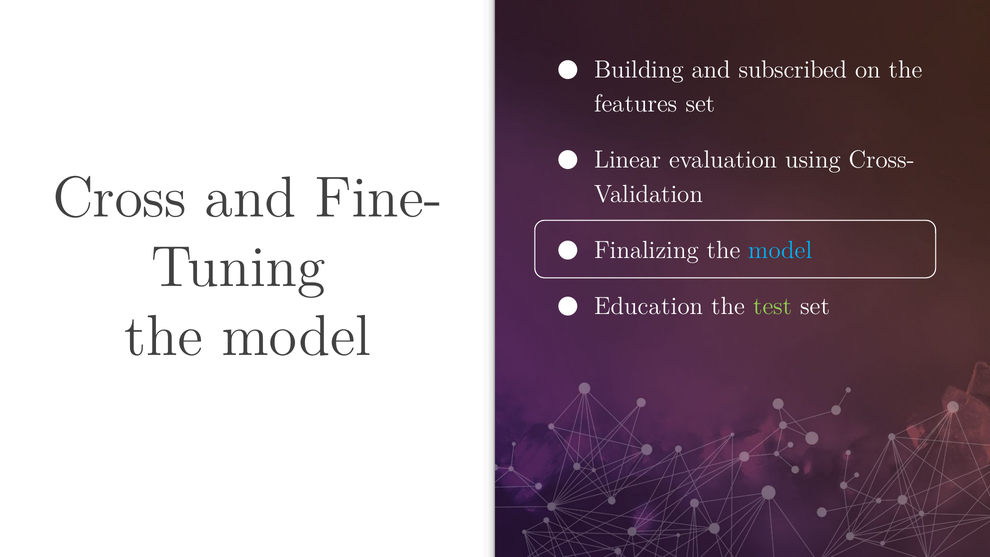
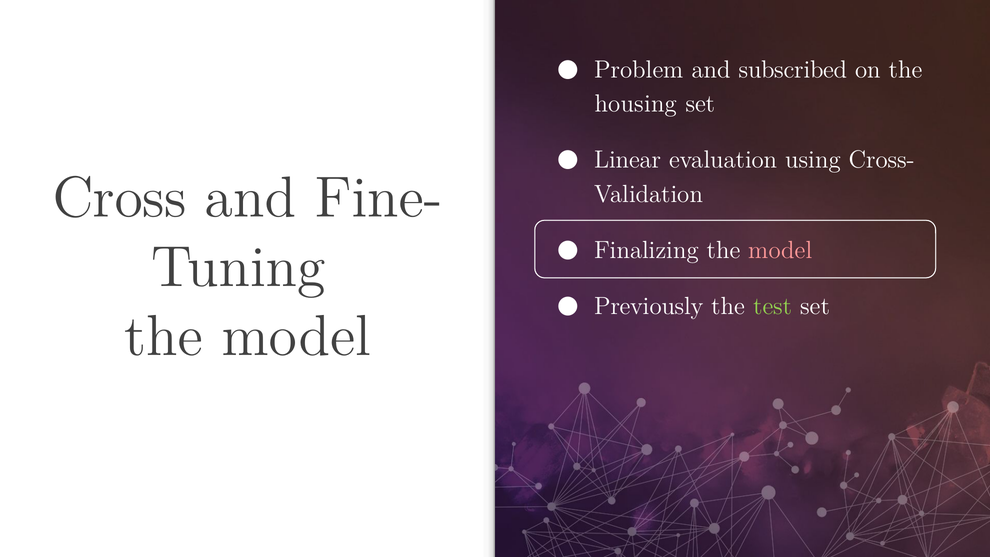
Building: Building -> Problem
features: features -> housing
model at (780, 250) colour: light blue -> pink
Education: Education -> Previously
